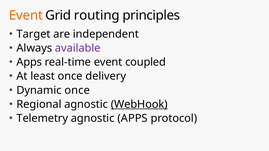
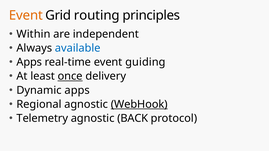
Target: Target -> Within
available colour: purple -> blue
coupled: coupled -> guiding
once at (70, 76) underline: none -> present
Dynamic once: once -> apps
agnostic APPS: APPS -> BACK
